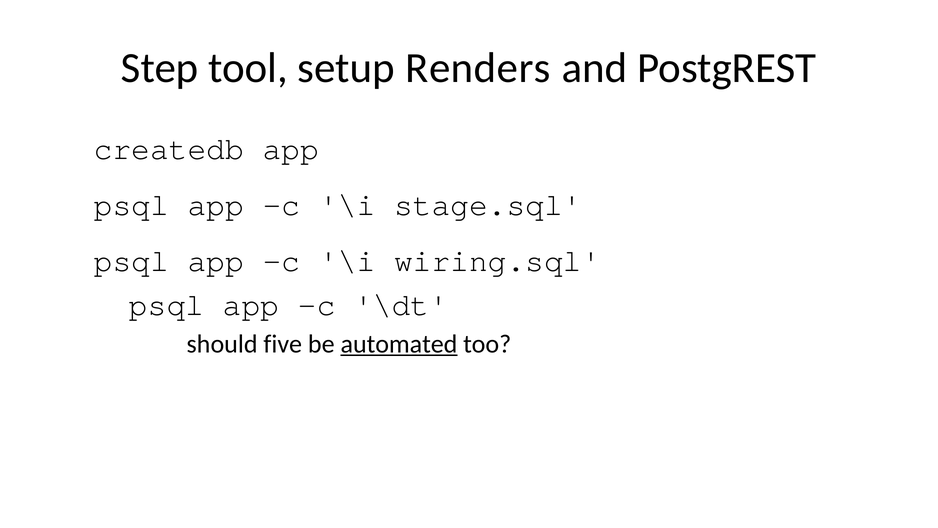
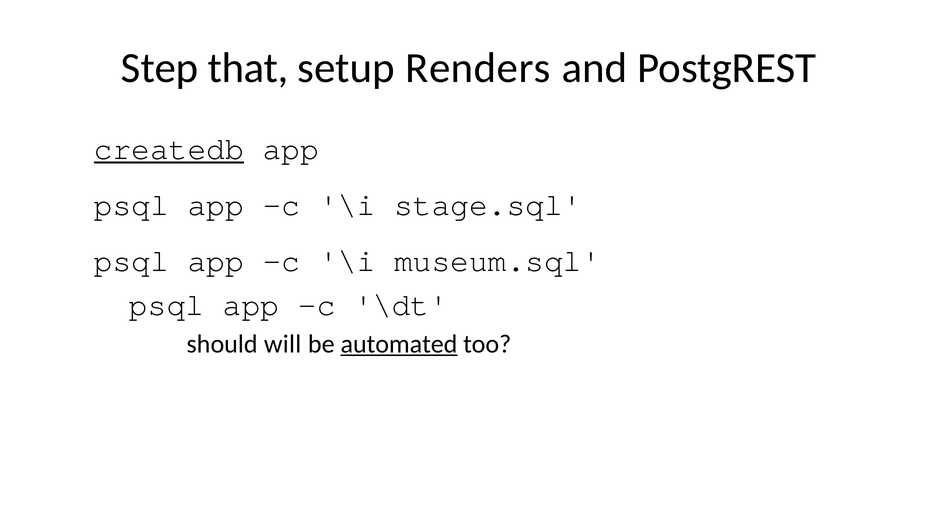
tool: tool -> that
createdb underline: none -> present
wiring.sql: wiring.sql -> museum.sql
five: five -> will
